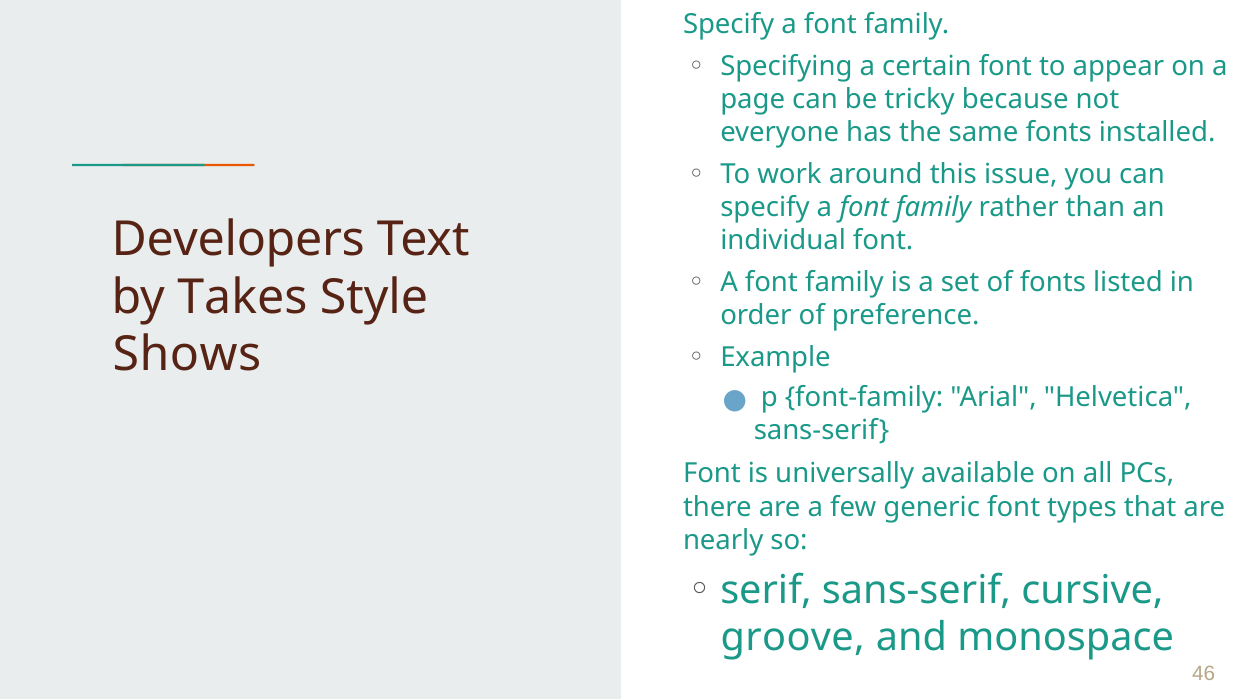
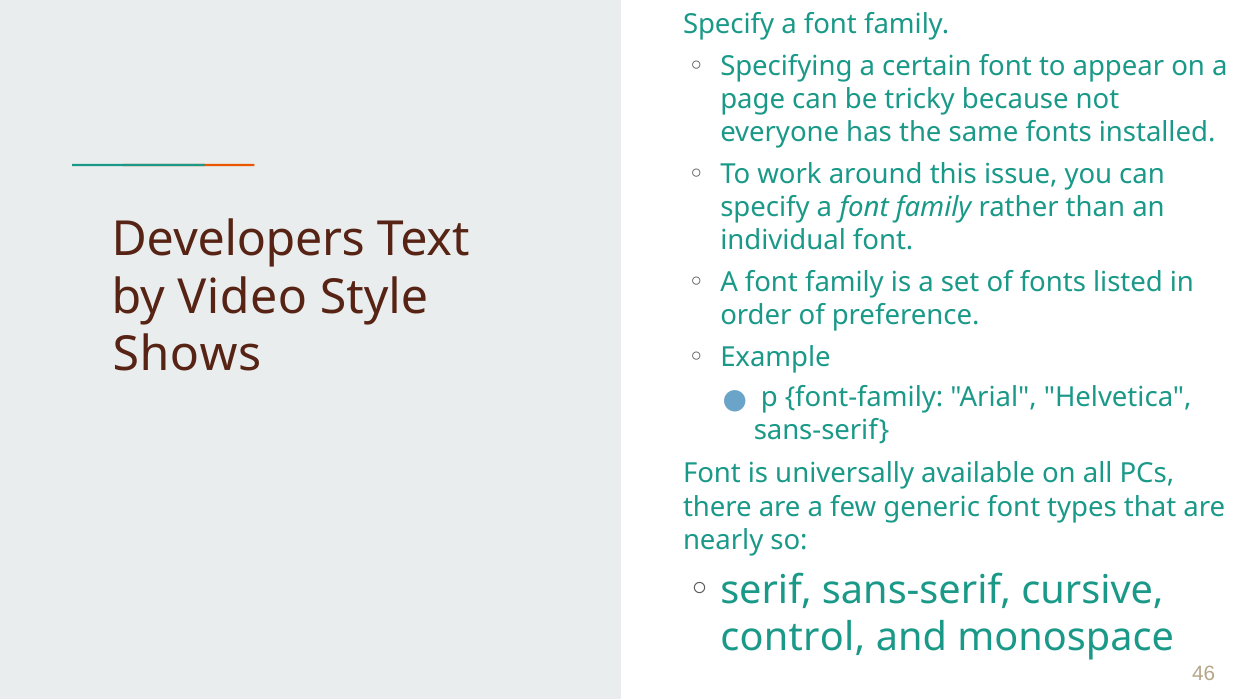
Takes: Takes -> Video
groove: groove -> control
